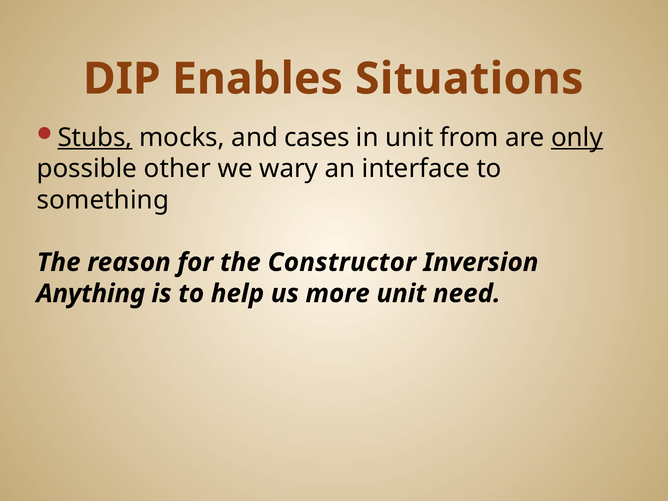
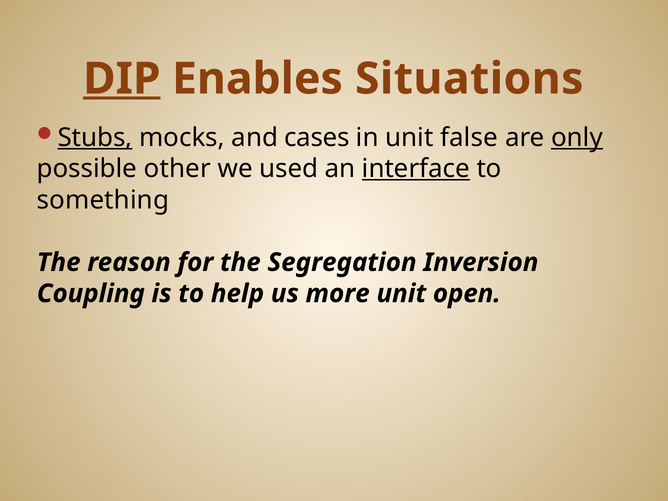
DIP underline: none -> present
from: from -> false
wary: wary -> used
interface underline: none -> present
Constructor: Constructor -> Segregation
Anything: Anything -> Coupling
need: need -> open
